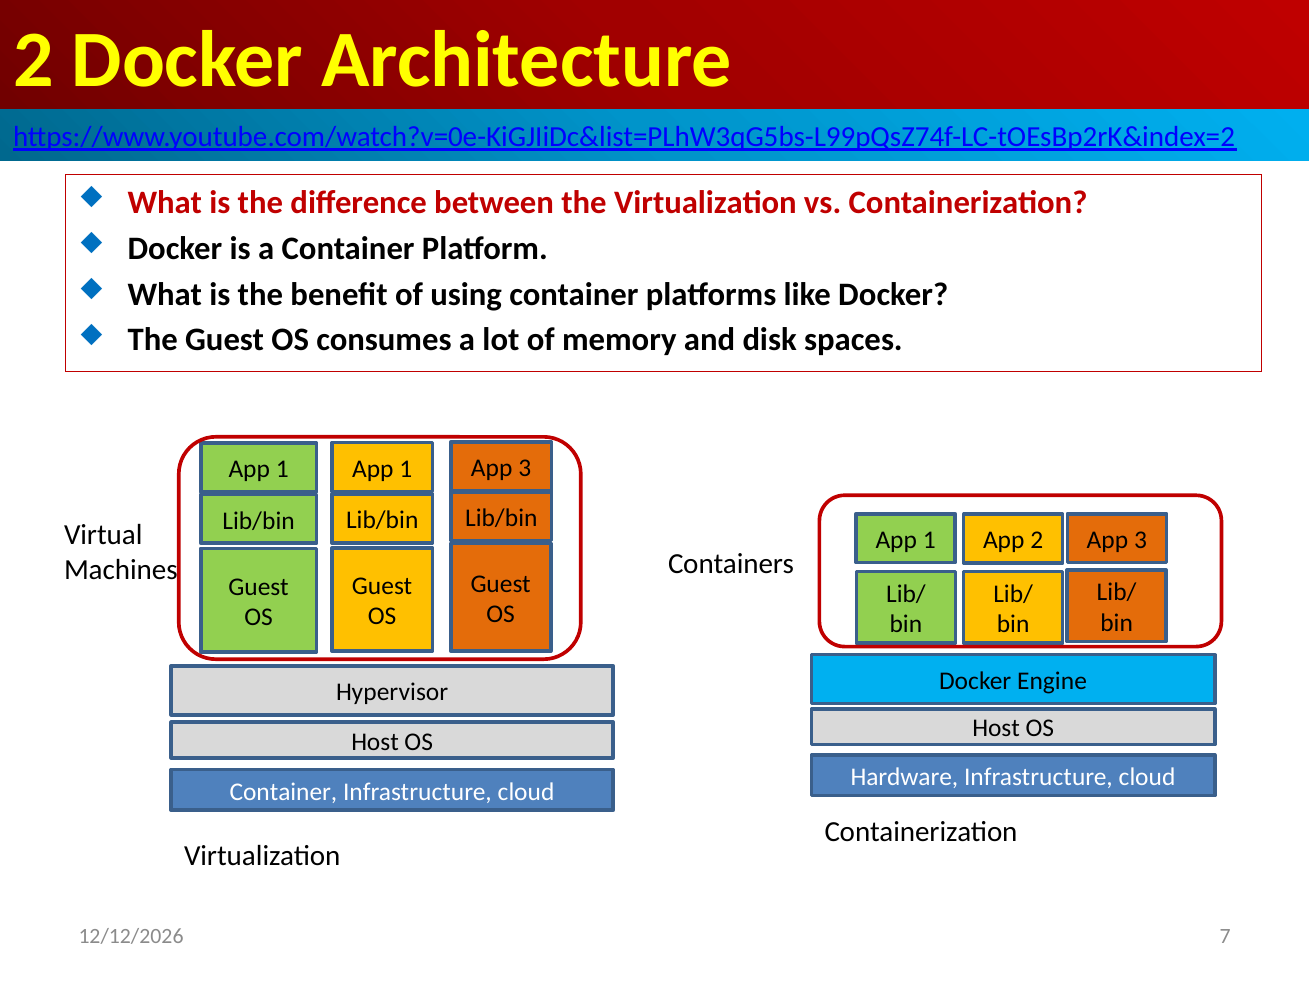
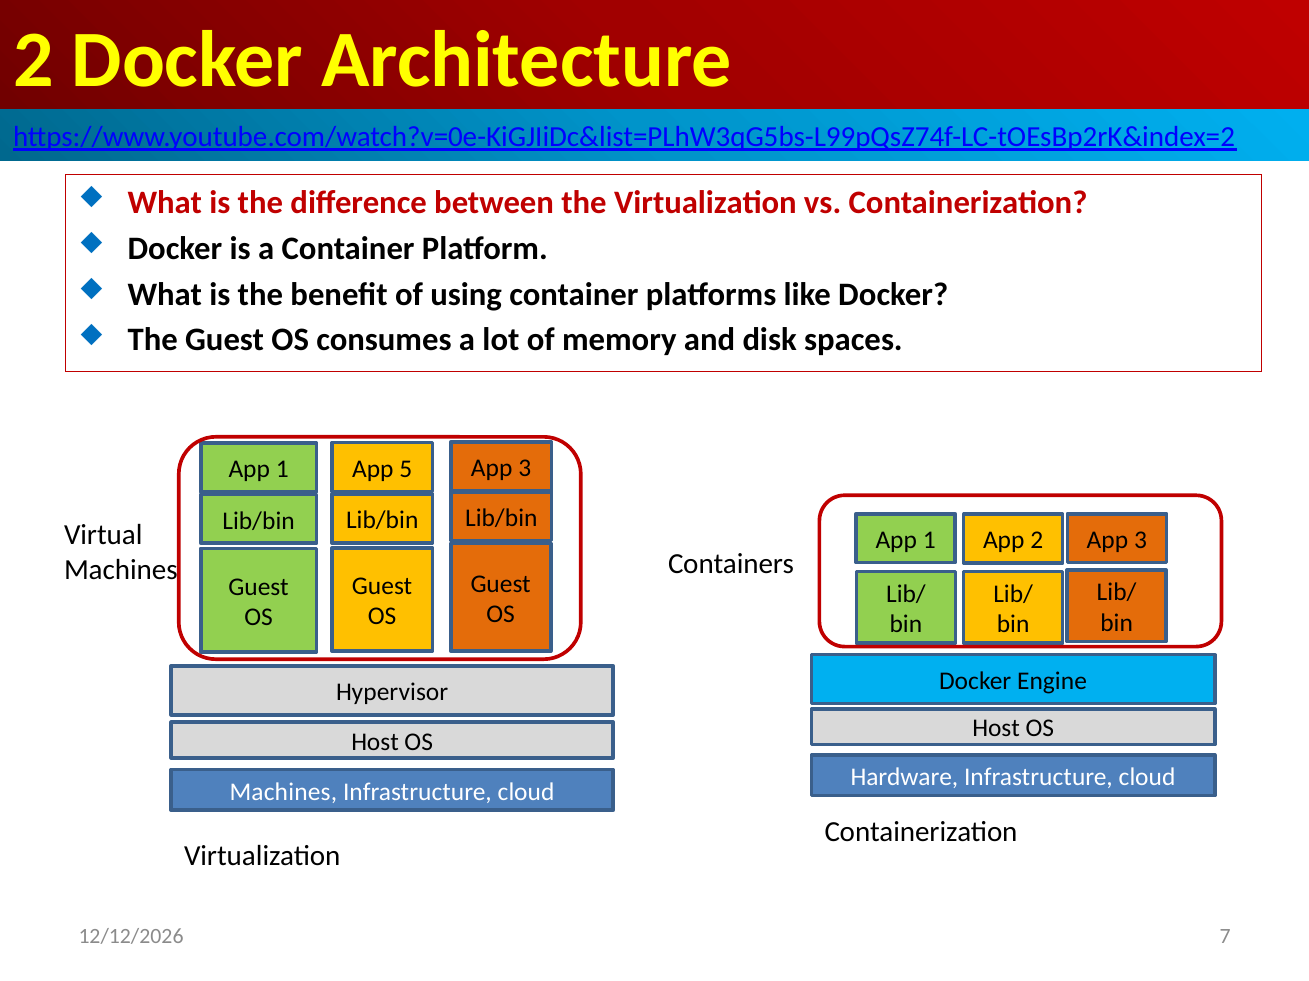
1 at (406, 469): 1 -> 5
Container at (283, 792): Container -> Machines
